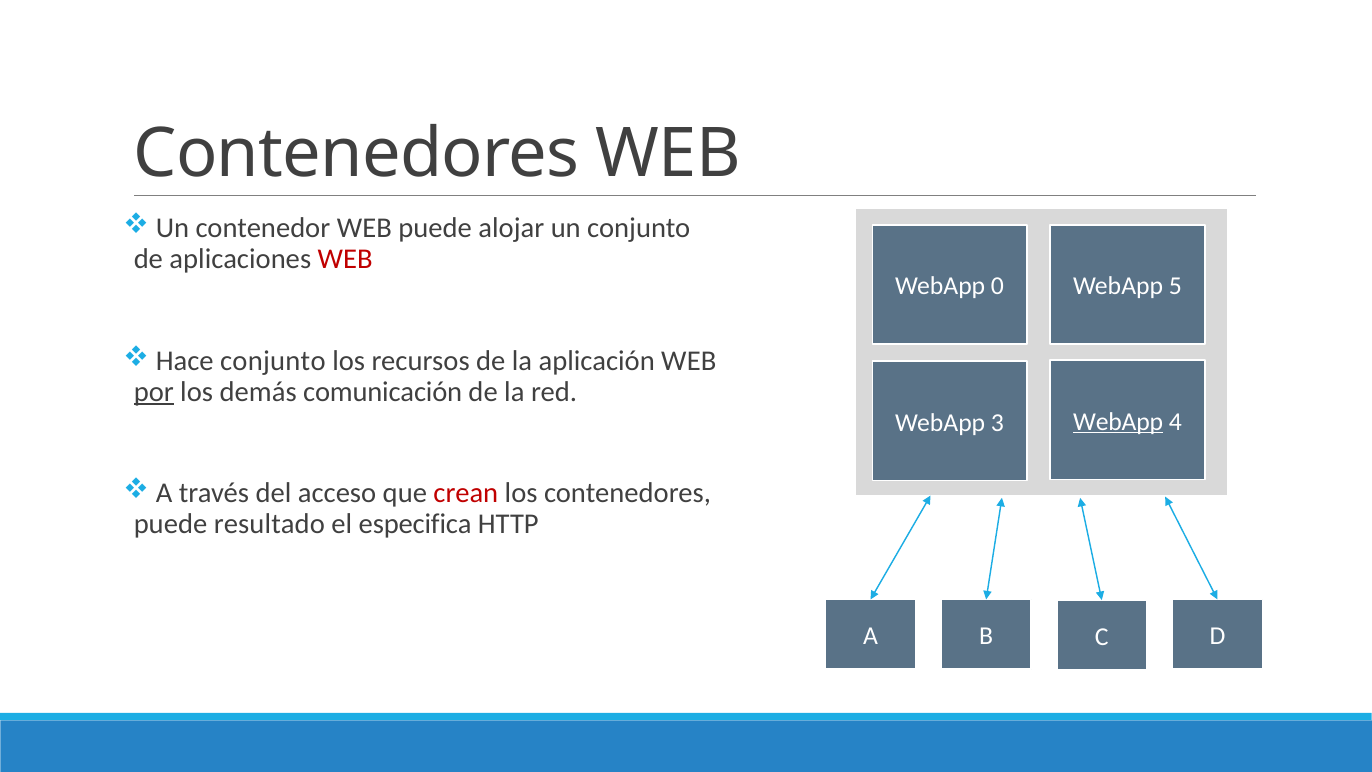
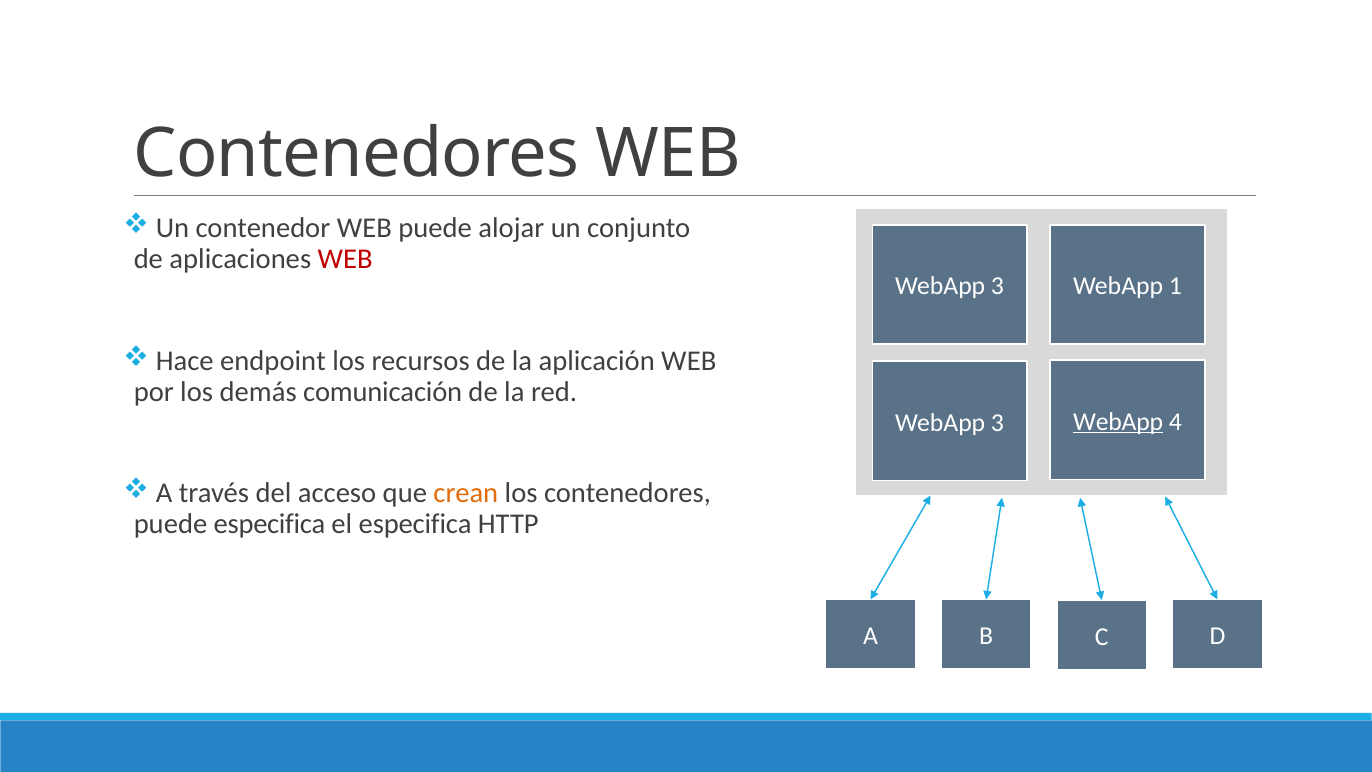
0 at (998, 286): 0 -> 3
5: 5 -> 1
Hace conjunto: conjunto -> endpoint
por underline: present -> none
crean colour: red -> orange
puede resultado: resultado -> especifica
